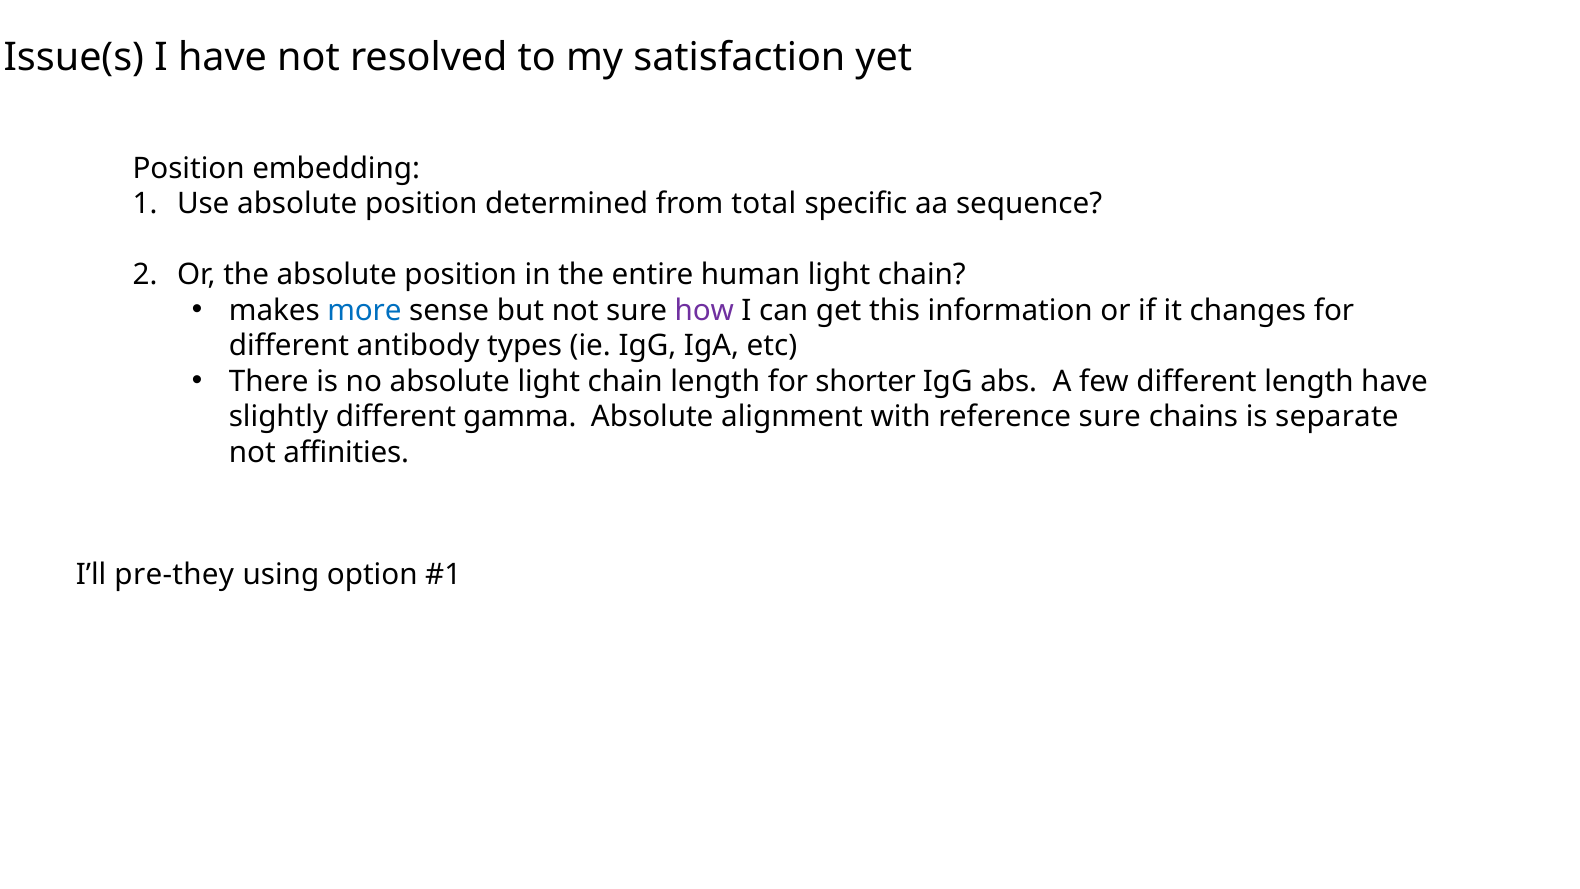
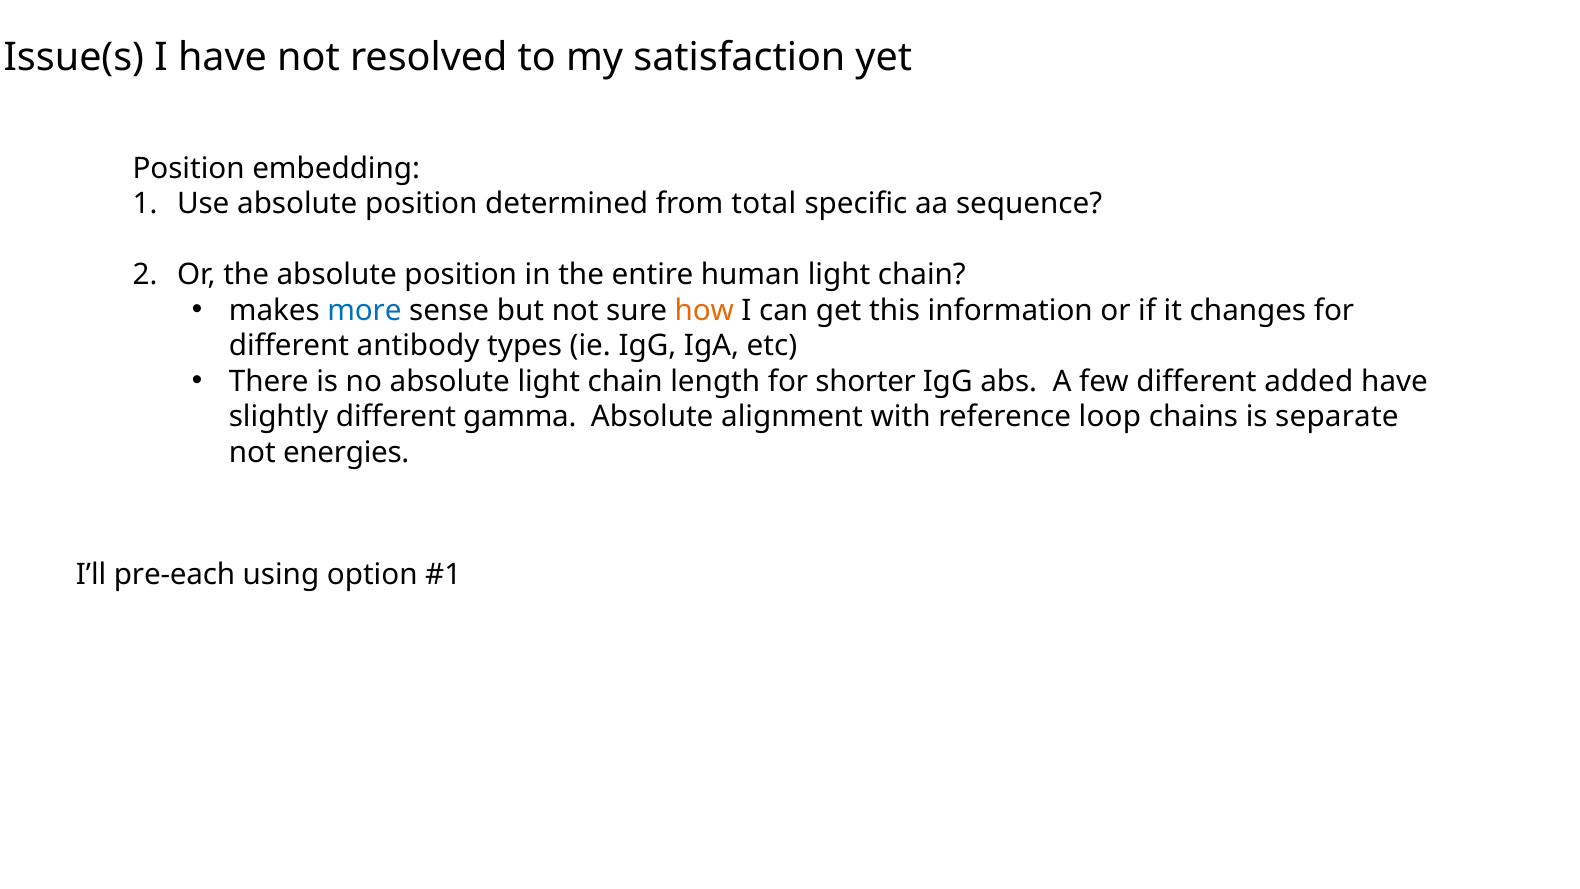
how colour: purple -> orange
different length: length -> added
reference sure: sure -> loop
affinities: affinities -> energies
pre-they: pre-they -> pre-each
